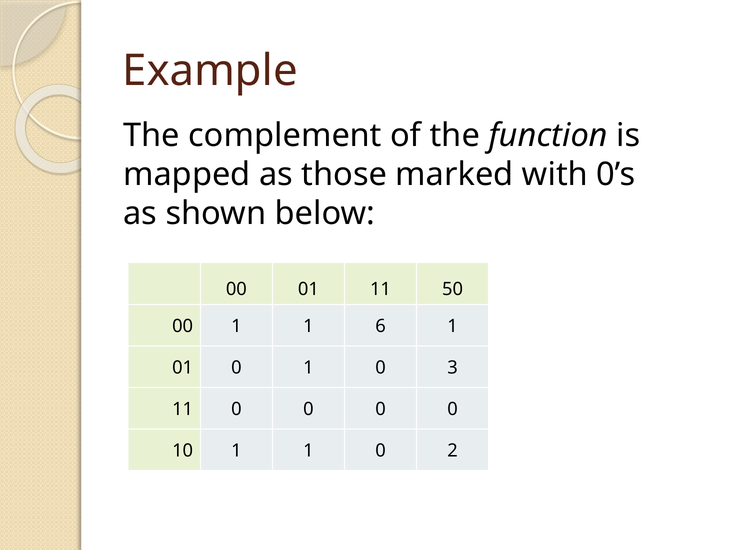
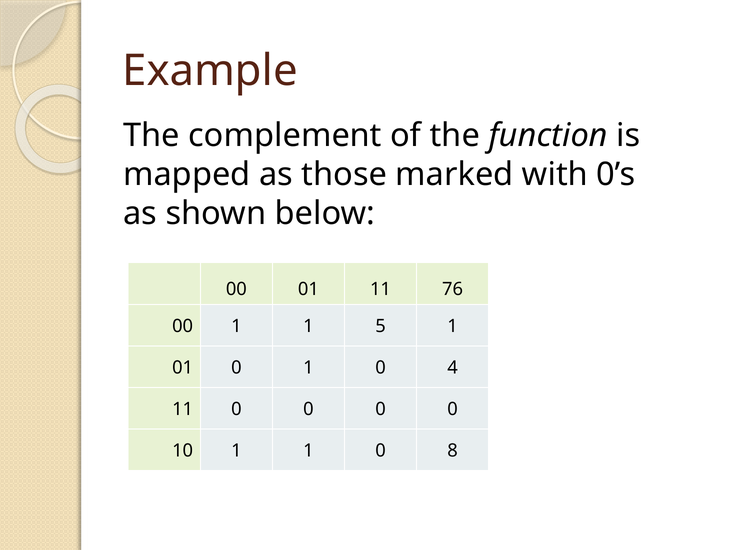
50: 50 -> 76
6: 6 -> 5
3: 3 -> 4
2: 2 -> 8
